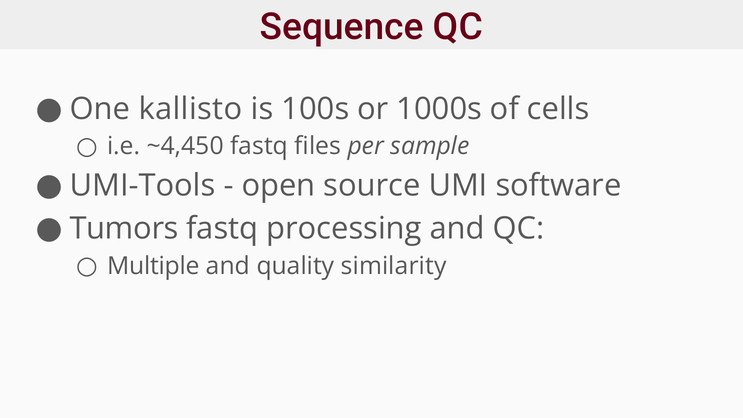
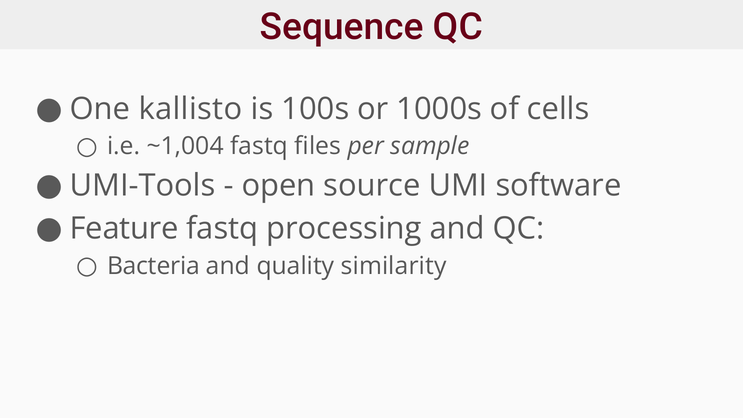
~4,450: ~4,450 -> ~1,004
Tumors: Tumors -> Feature
Multiple: Multiple -> Bacteria
